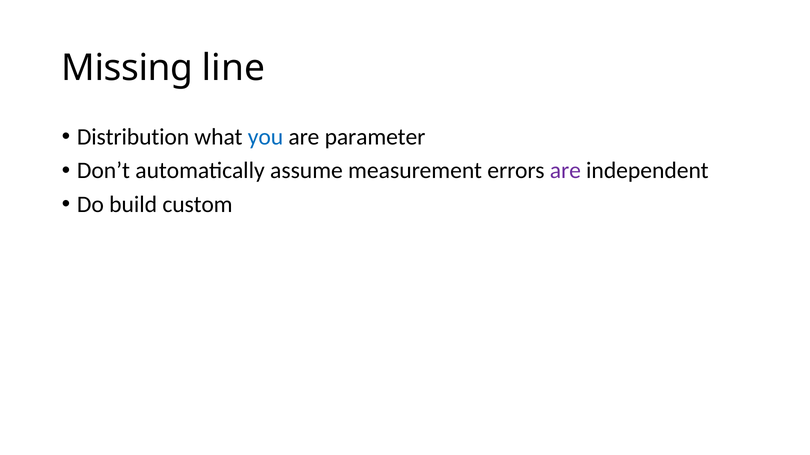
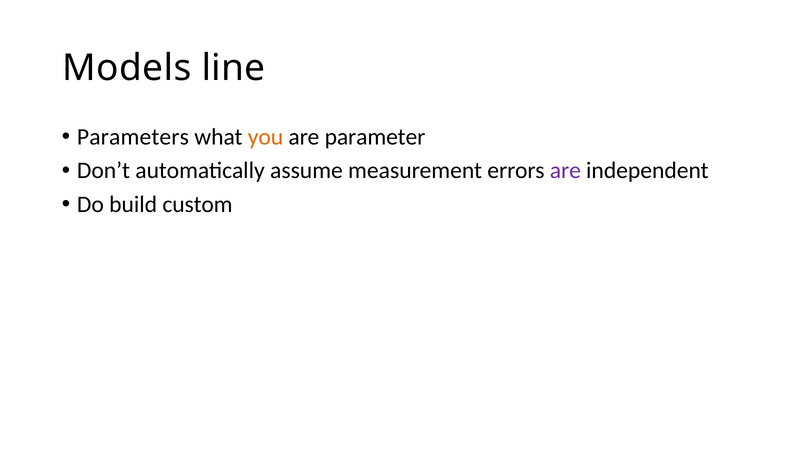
Missing: Missing -> Models
Distribution: Distribution -> Parameters
you colour: blue -> orange
